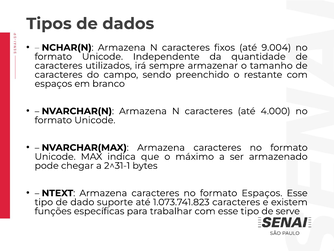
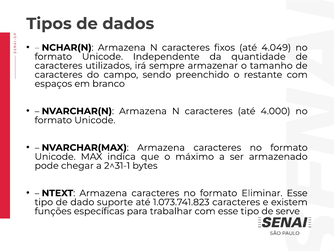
9.004: 9.004 -> 4.049
formato Espaços: Espaços -> Eliminar
